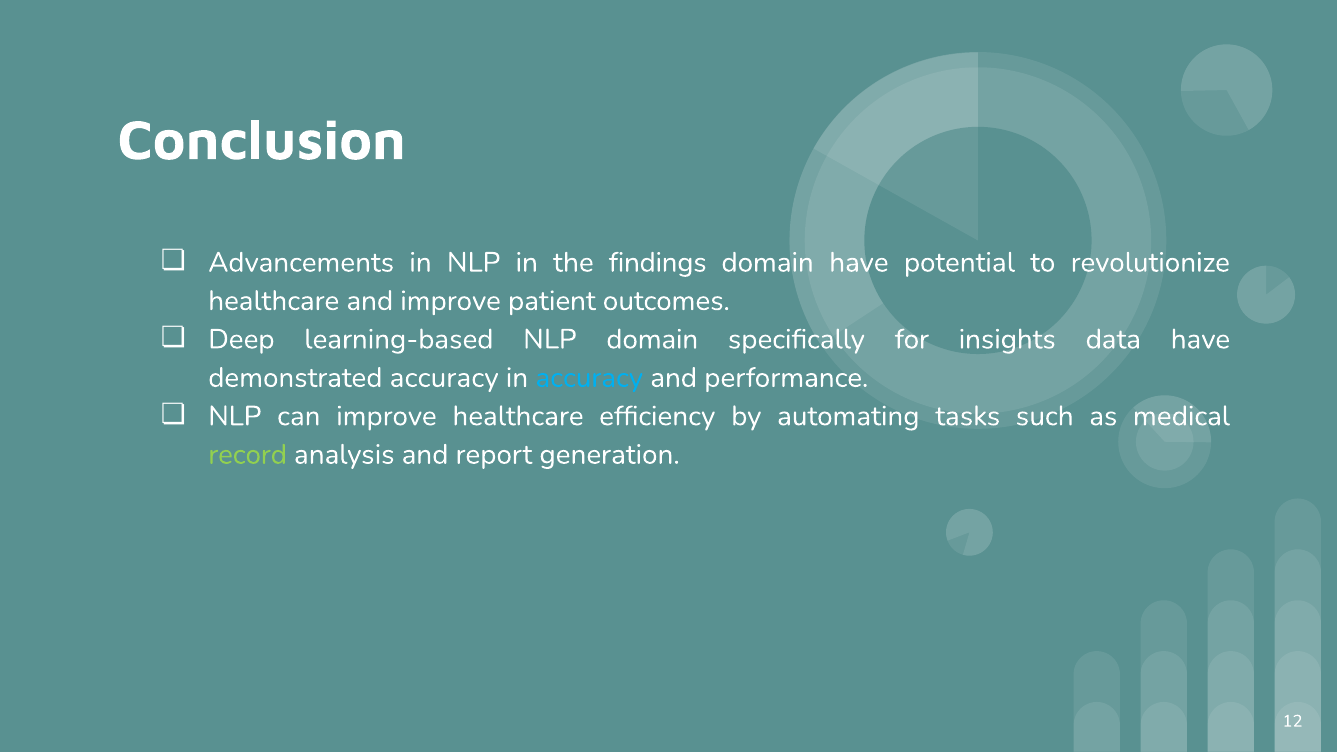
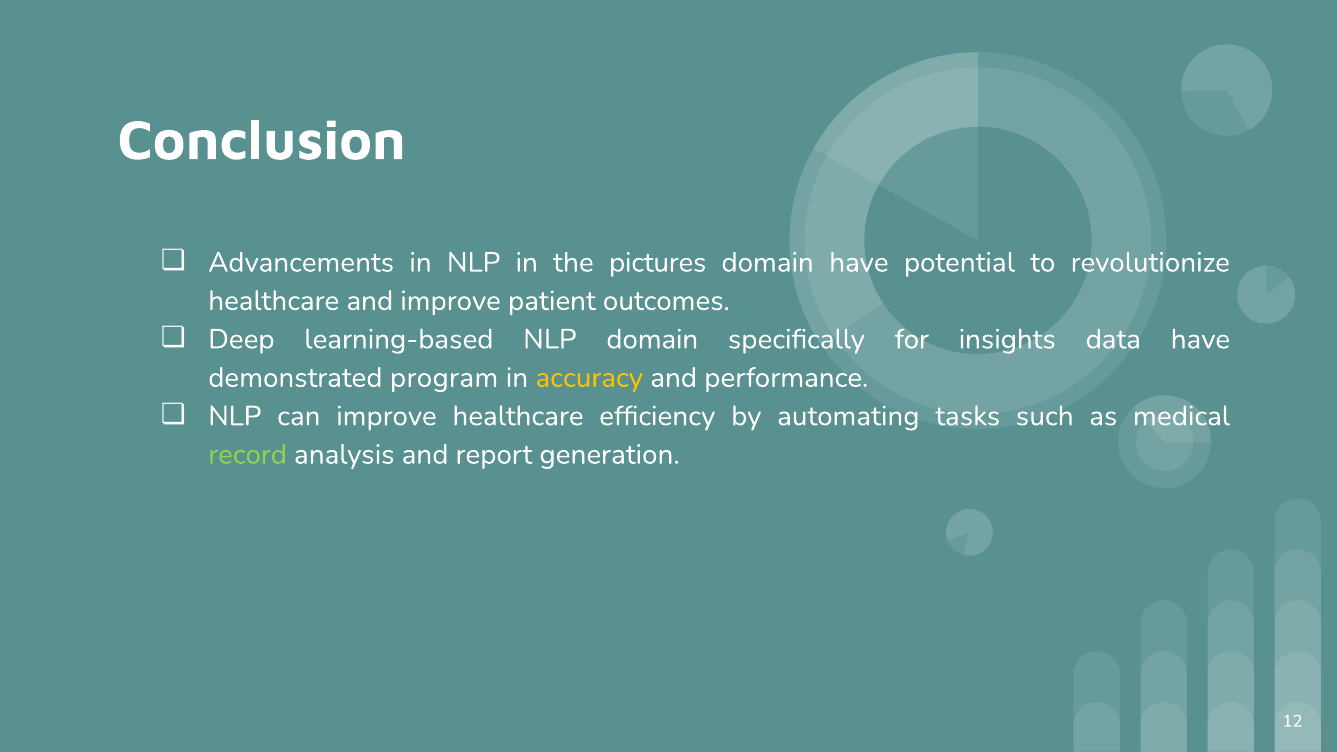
findings: findings -> pictures
demonstrated accuracy: accuracy -> program
accuracy at (589, 378) colour: light blue -> yellow
